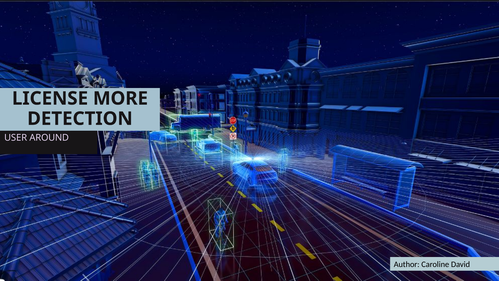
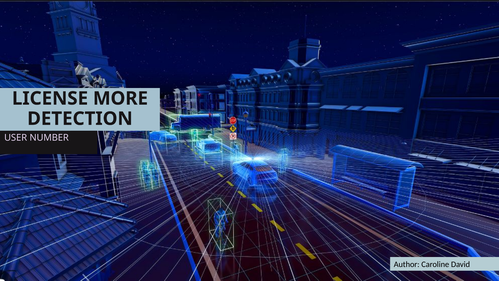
AROUND: AROUND -> NUMBER
